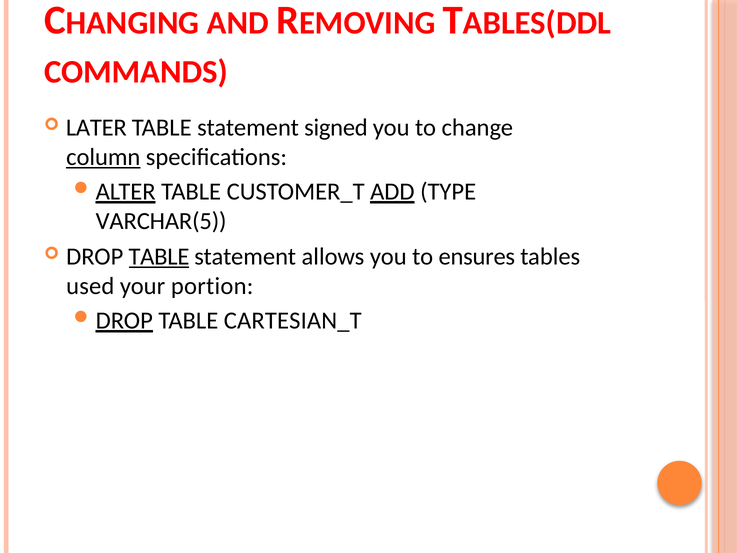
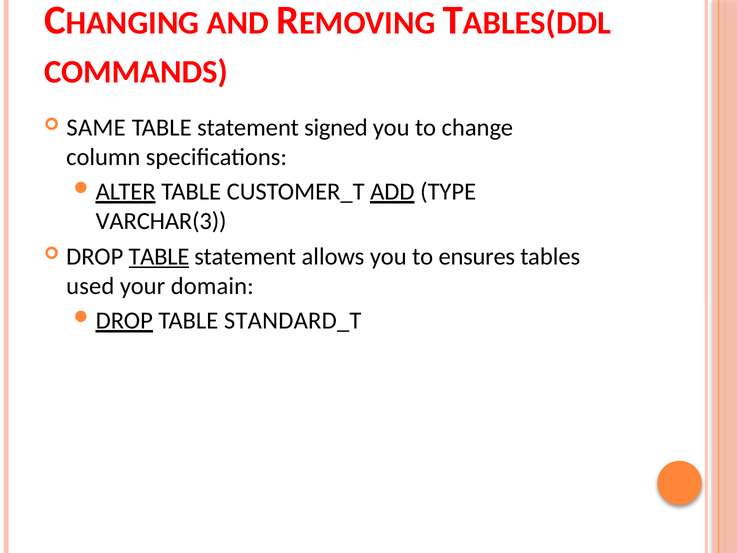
LATER: LATER -> SAME
column underline: present -> none
VARCHAR(5: VARCHAR(5 -> VARCHAR(3
portion: portion -> domain
CARTESIAN_T: CARTESIAN_T -> STANDARD_T
